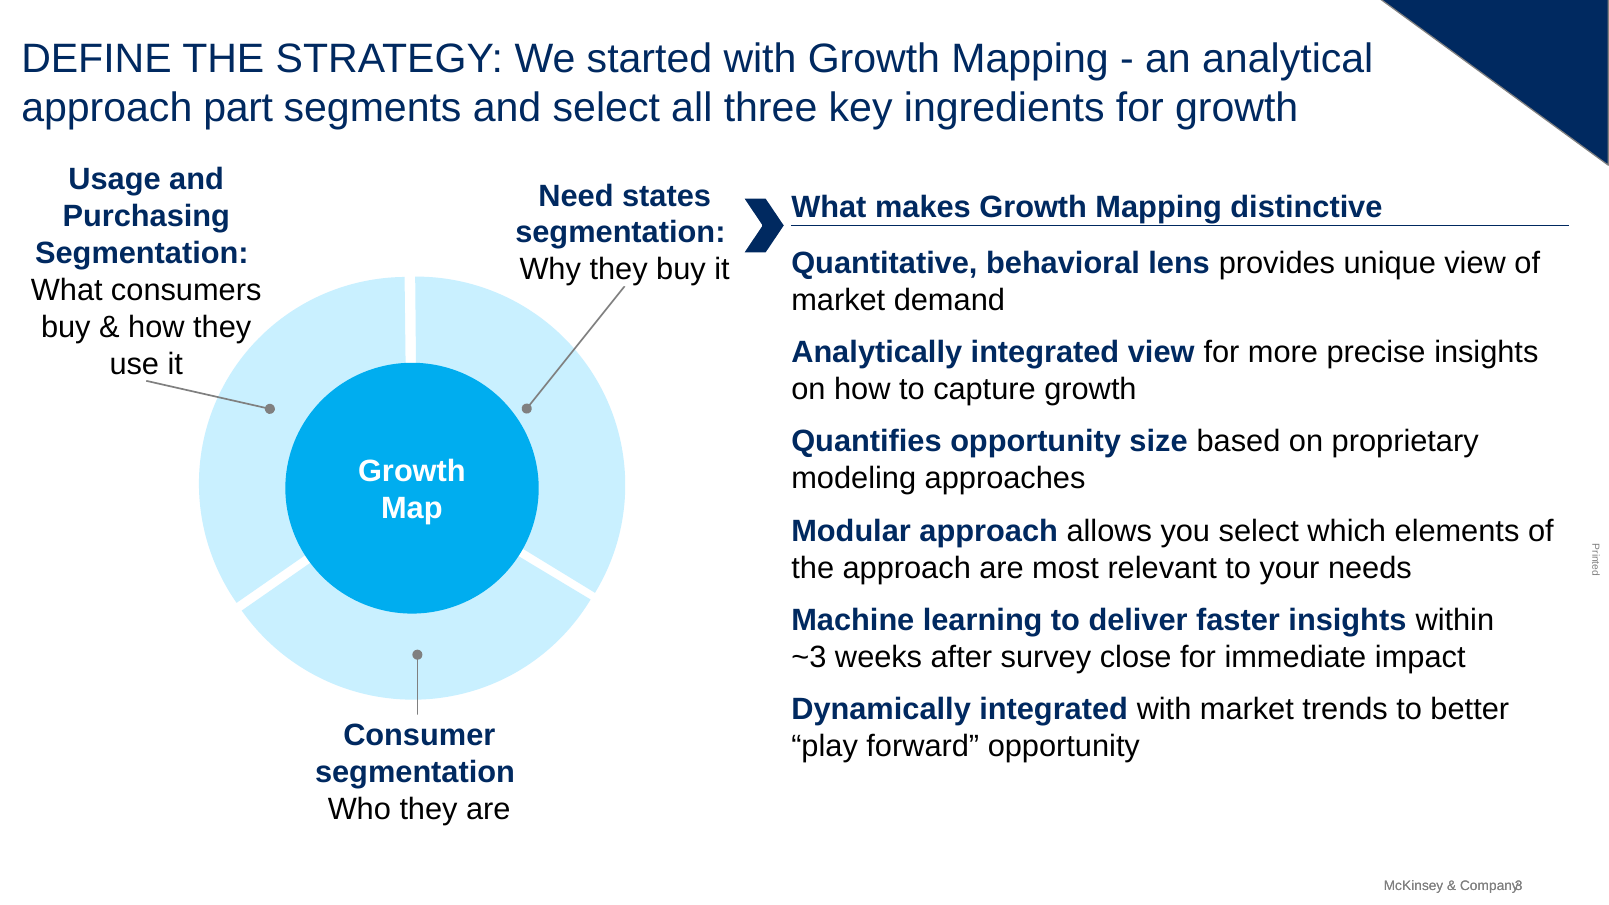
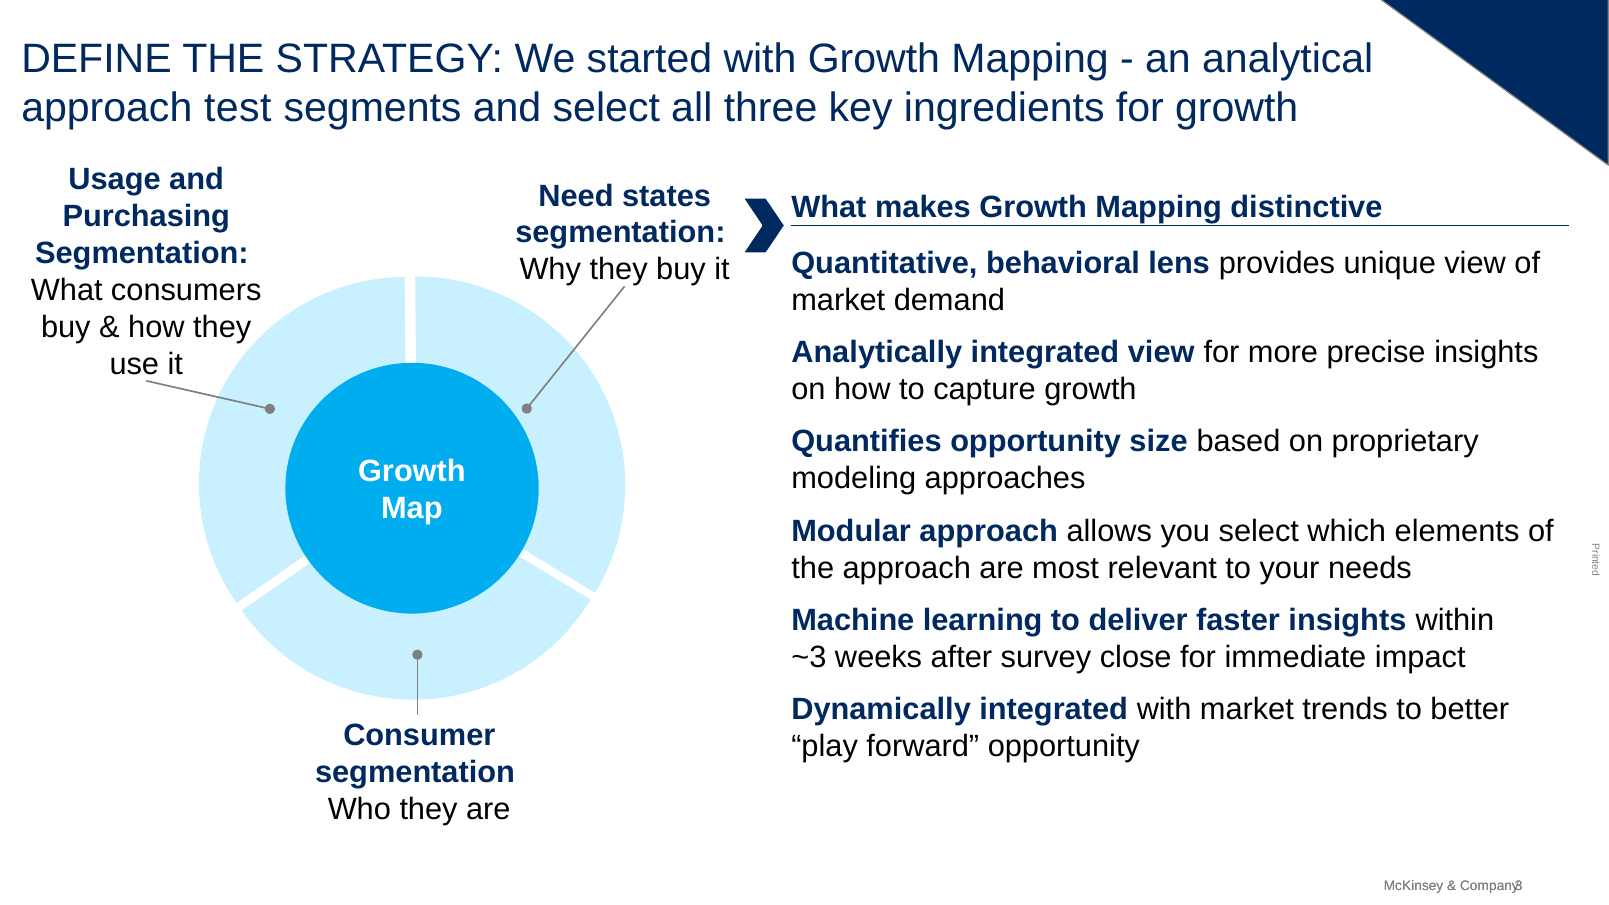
part: part -> test
